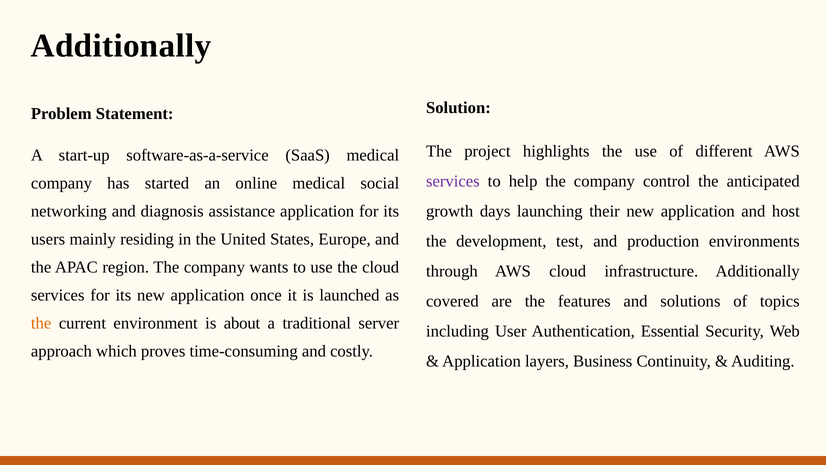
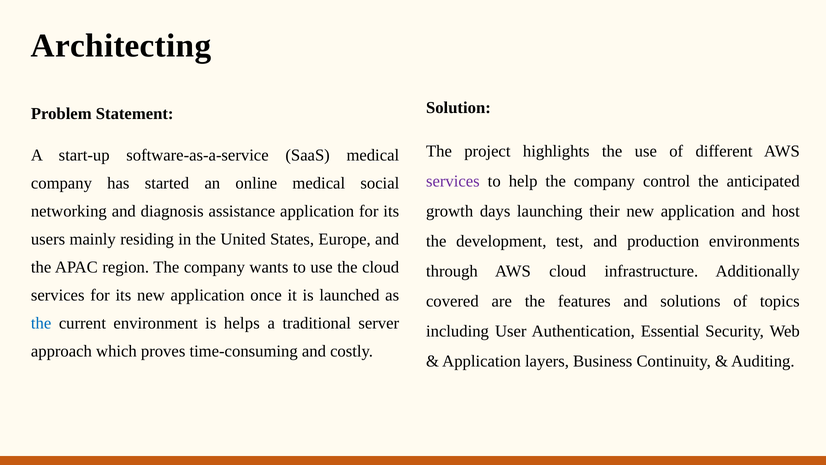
Additionally at (121, 46): Additionally -> Architecting
the at (41, 323) colour: orange -> blue
about: about -> helps
